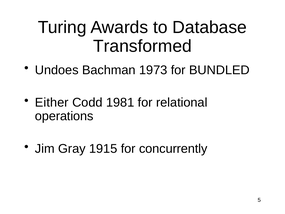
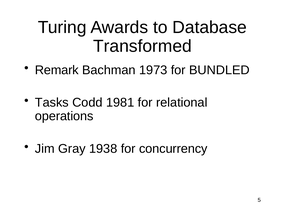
Undoes: Undoes -> Remark
Either: Either -> Tasks
1915: 1915 -> 1938
concurrently: concurrently -> concurrency
